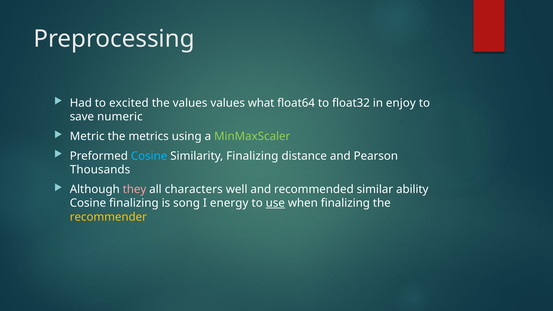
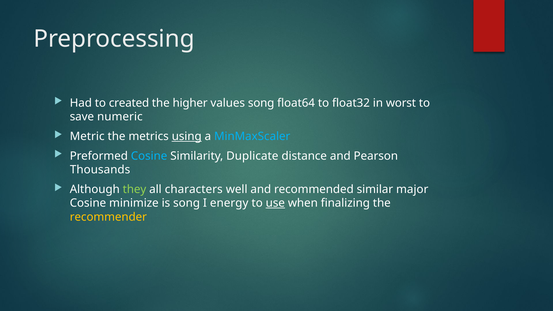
excited: excited -> created
the values: values -> higher
values what: what -> song
enjoy: enjoy -> worst
using underline: none -> present
MinMaxScaler colour: light green -> light blue
Similarity Finalizing: Finalizing -> Duplicate
they colour: pink -> light green
ability: ability -> major
Cosine finalizing: finalizing -> minimize
